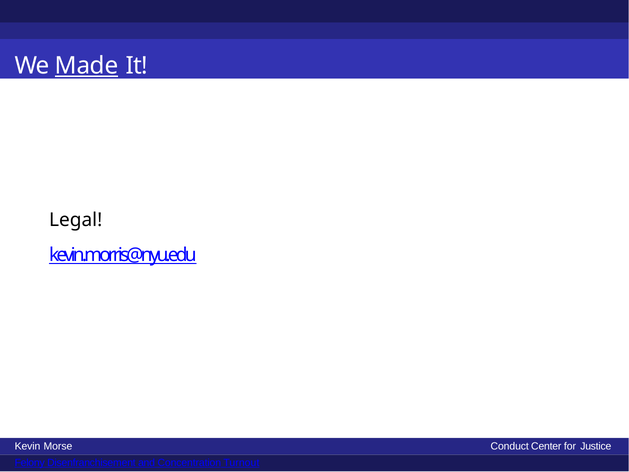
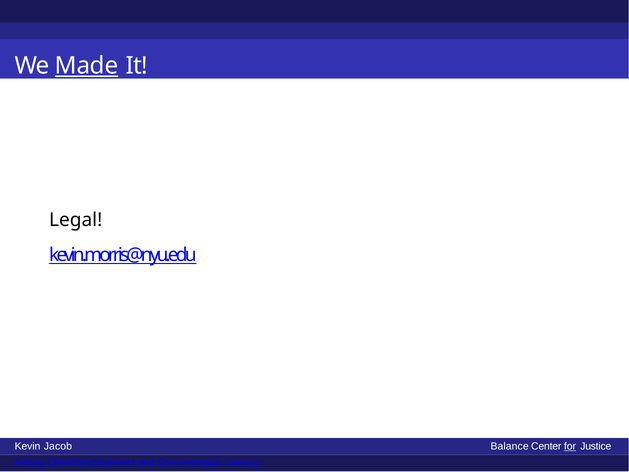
Morse: Morse -> Jacob
Conduct: Conduct -> Balance
for underline: none -> present
